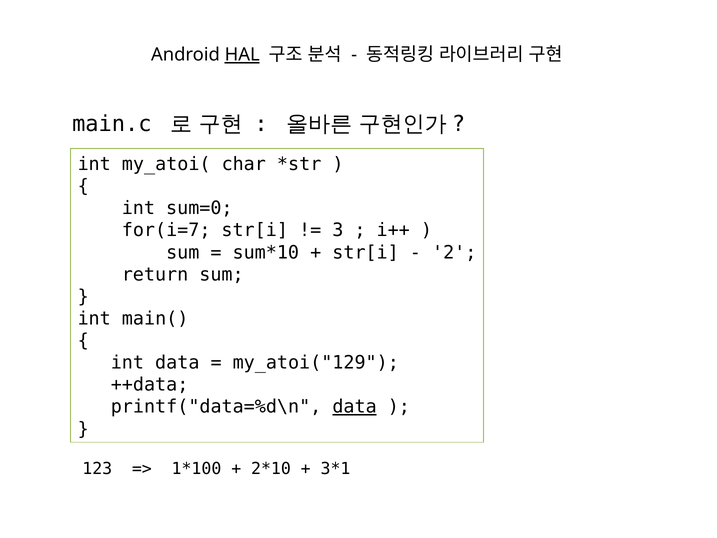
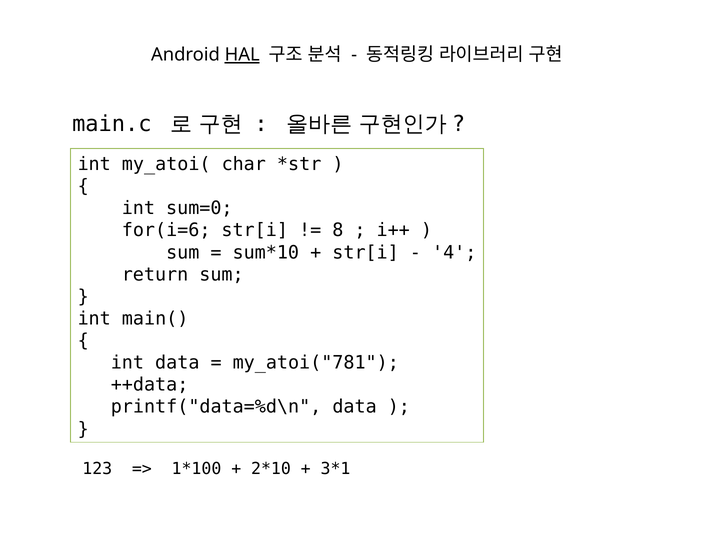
for(i=7: for(i=7 -> for(i=6
3: 3 -> 8
2: 2 -> 4
my_atoi("129: my_atoi("129 -> my_atoi("781
data at (355, 407) underline: present -> none
